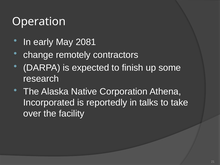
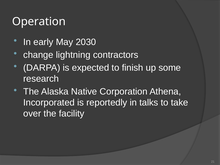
2081: 2081 -> 2030
remotely: remotely -> lightning
